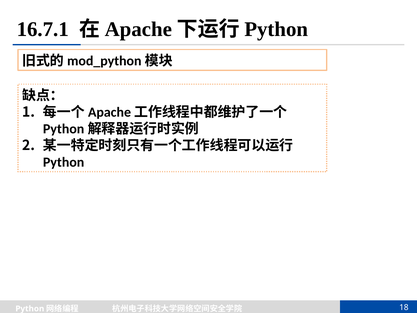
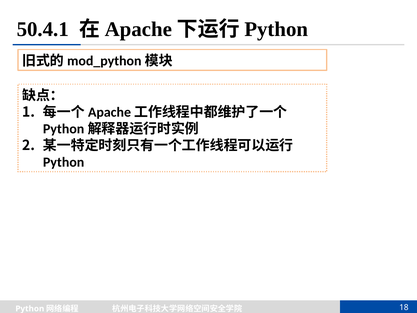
16.7.1: 16.7.1 -> 50.4.1
